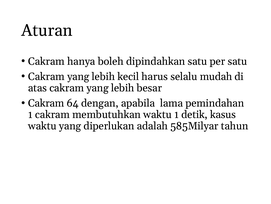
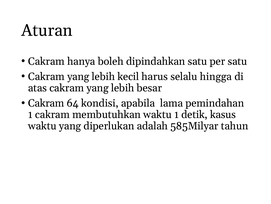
mudah: mudah -> hingga
dengan: dengan -> kondisi
